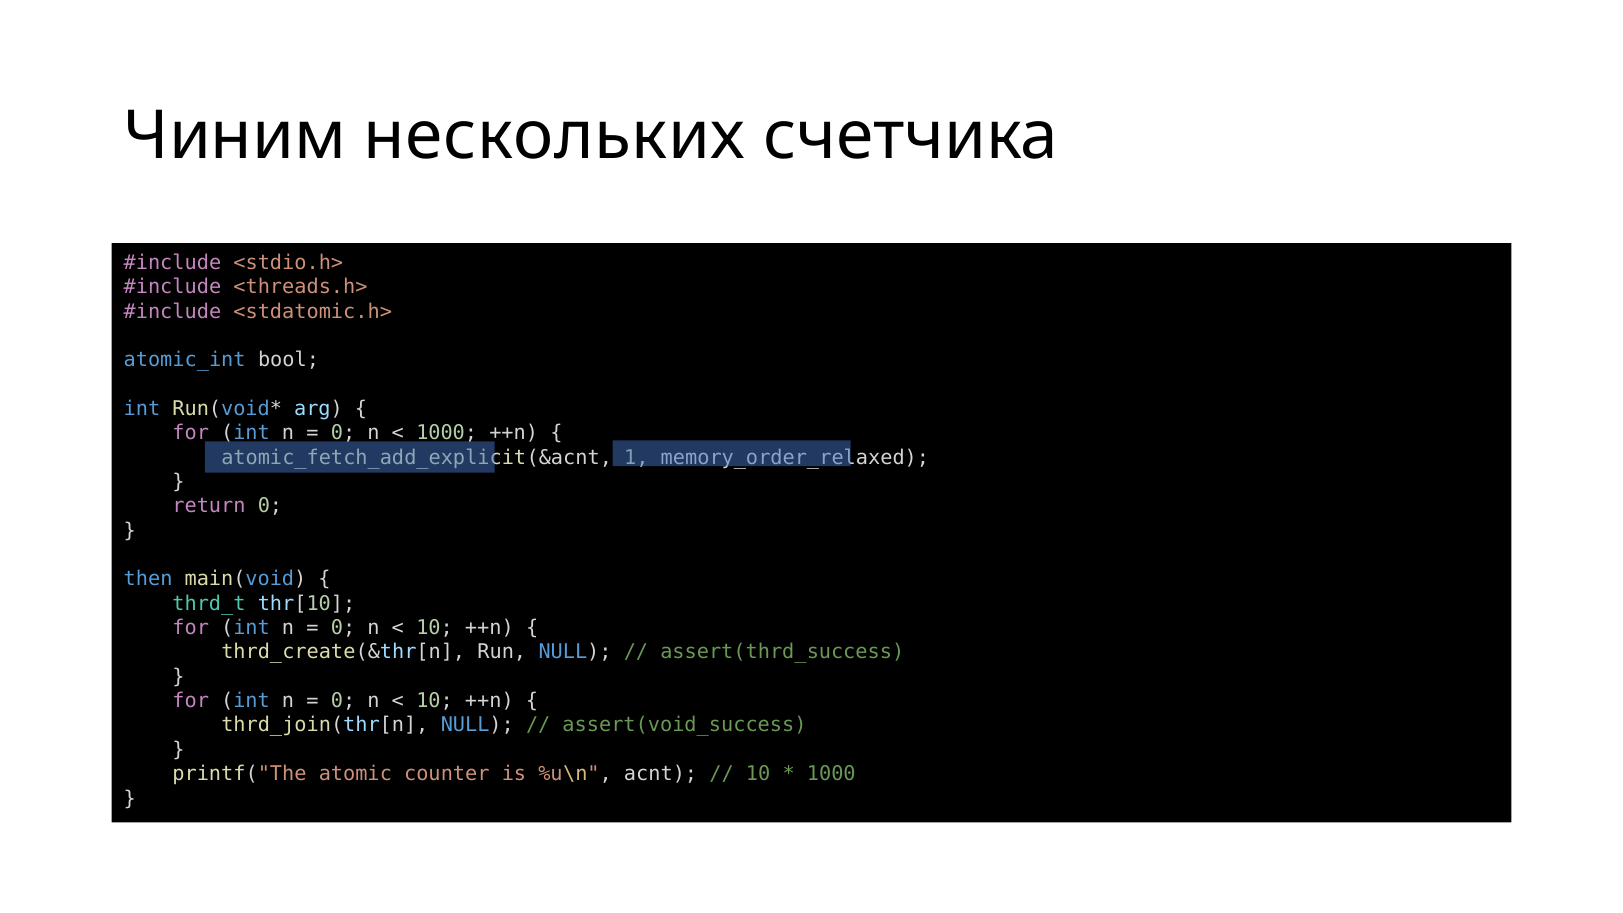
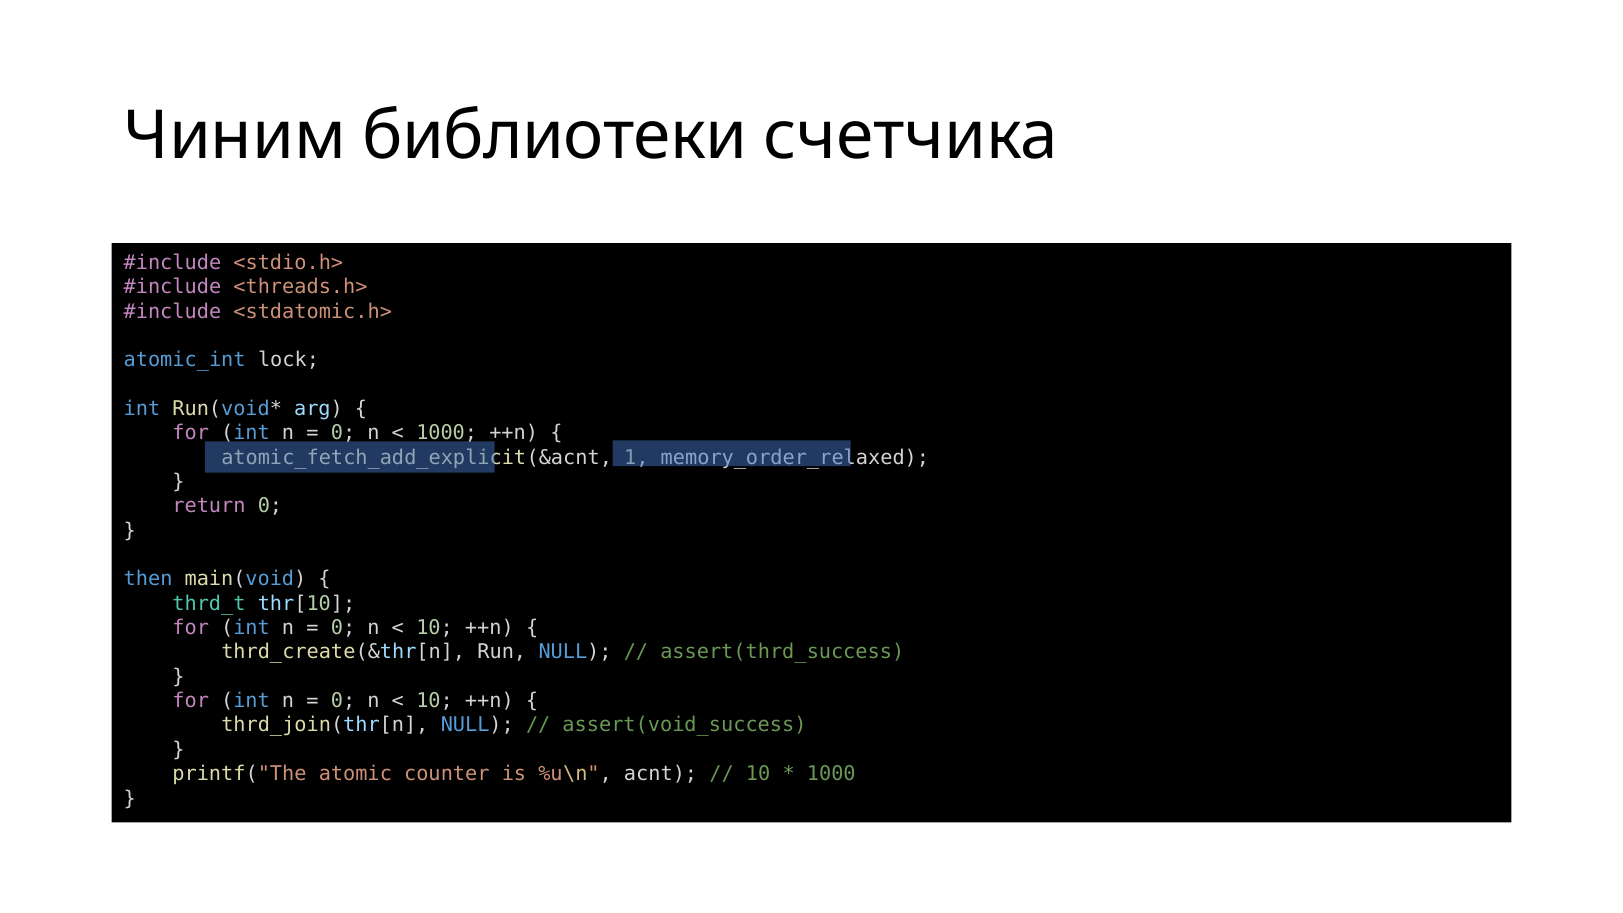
нескольких: нескольких -> библиотеки
bool: bool -> lock
